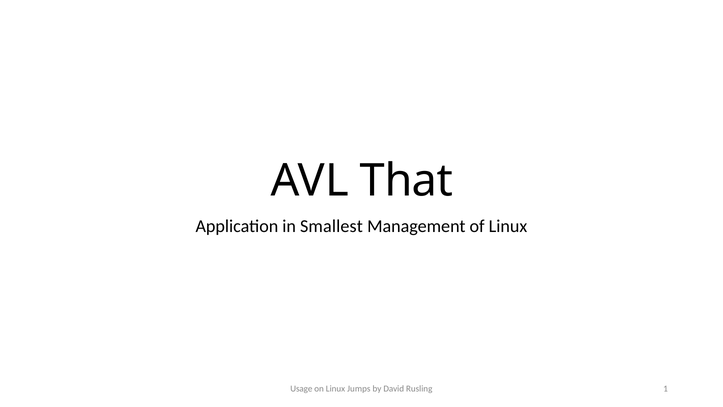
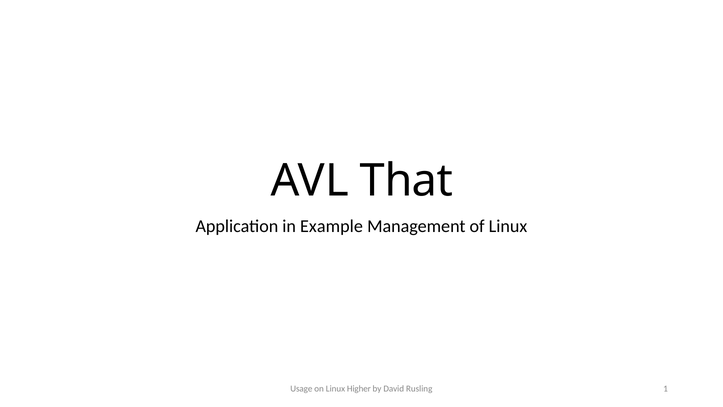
Smallest: Smallest -> Example
Jumps: Jumps -> Higher
